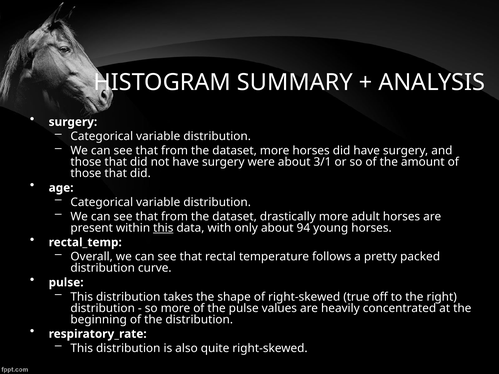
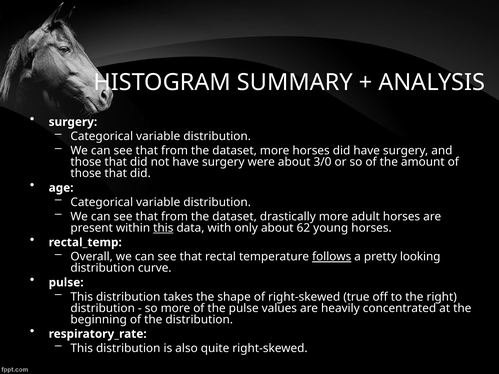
3/1: 3/1 -> 3/0
94: 94 -> 62
follows underline: none -> present
packed: packed -> looking
